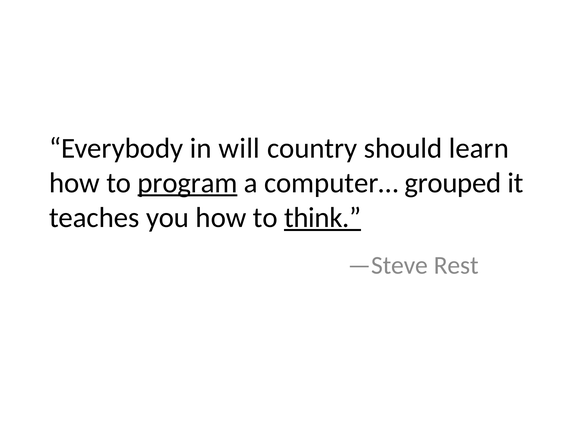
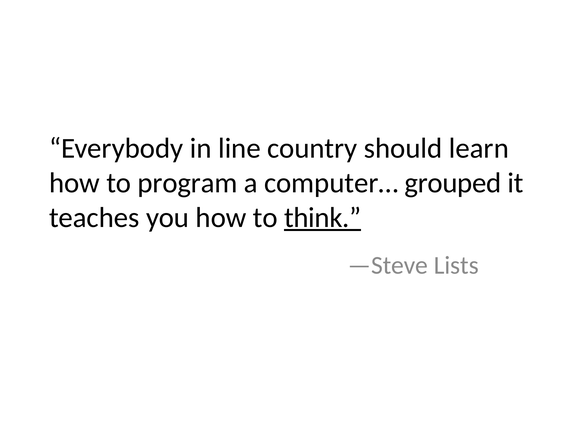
will: will -> line
program underline: present -> none
Rest: Rest -> Lists
